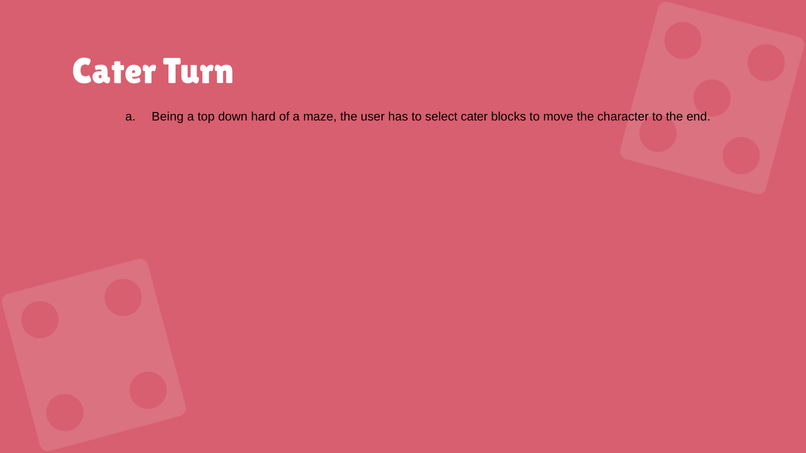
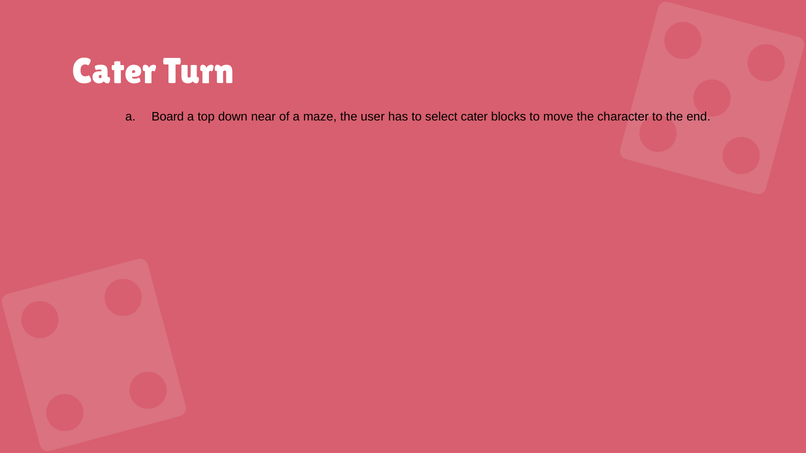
Being: Being -> Board
hard: hard -> near
